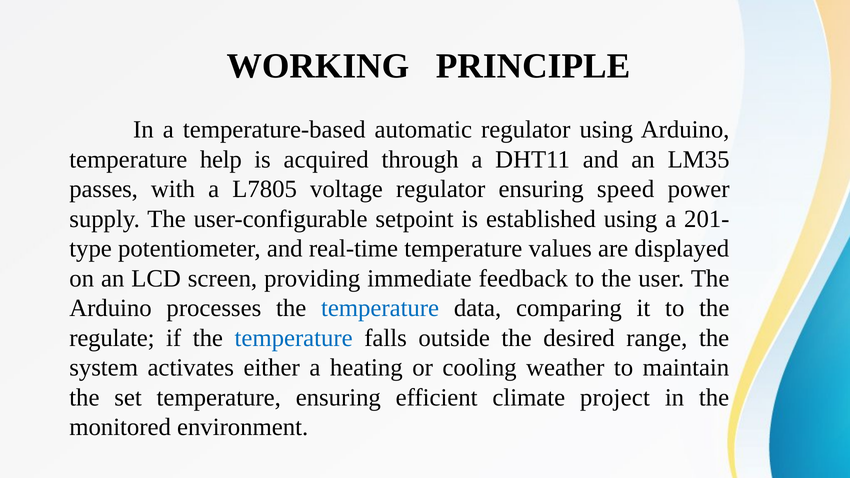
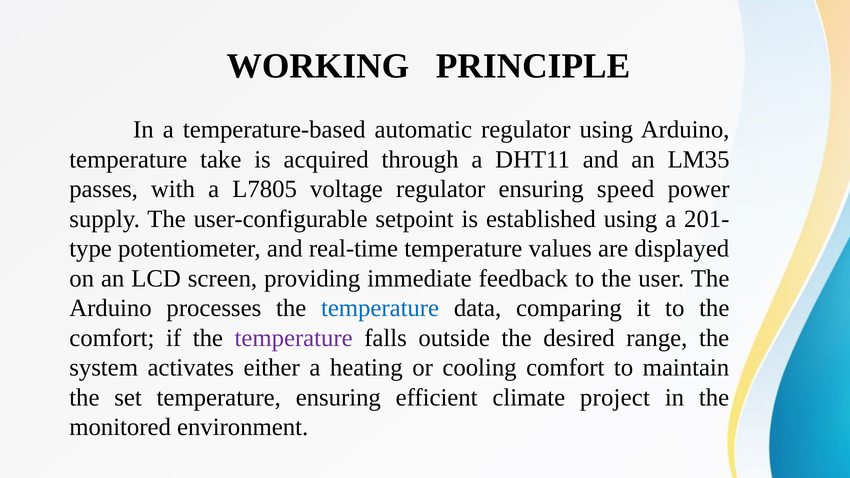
help: help -> take
regulate at (112, 338): regulate -> comfort
temperature at (294, 338) colour: blue -> purple
cooling weather: weather -> comfort
